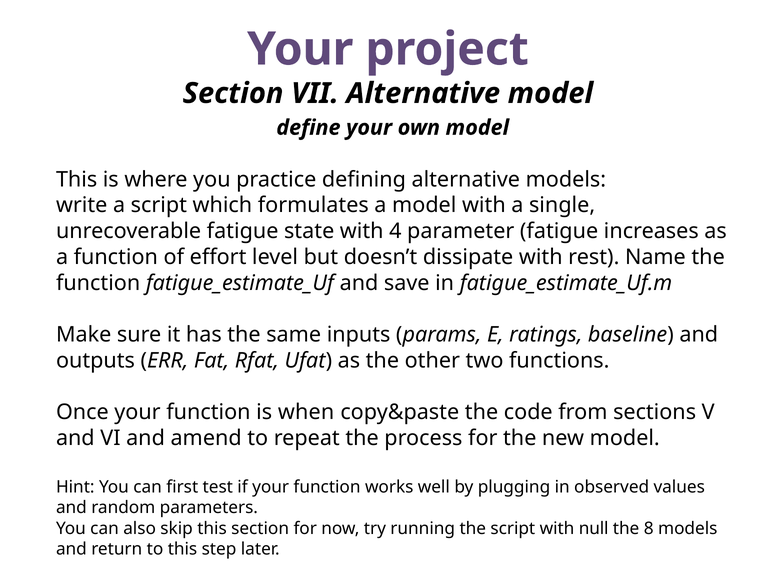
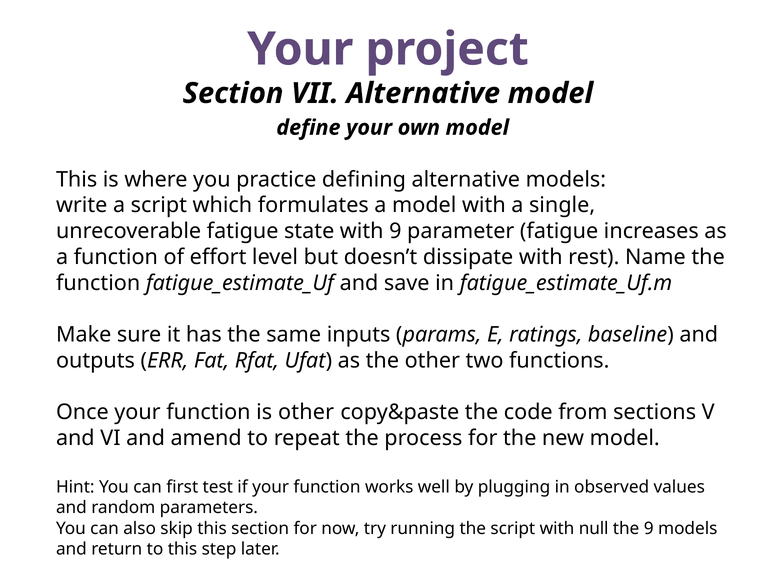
with 4: 4 -> 9
is when: when -> other
the 8: 8 -> 9
